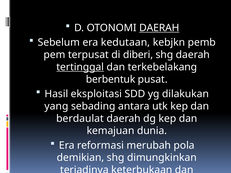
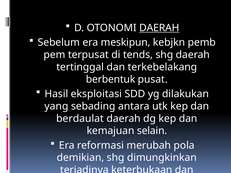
kedutaan: kedutaan -> meskipun
diberi: diberi -> tends
tertinggal underline: present -> none
dunia: dunia -> selain
